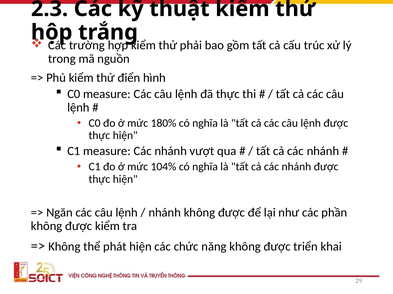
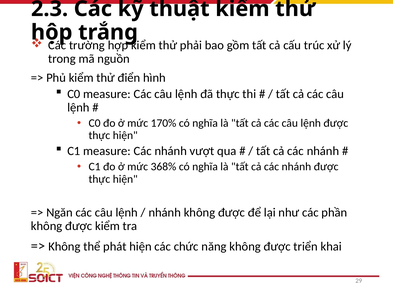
180%: 180% -> 170%
104%: 104% -> 368%
